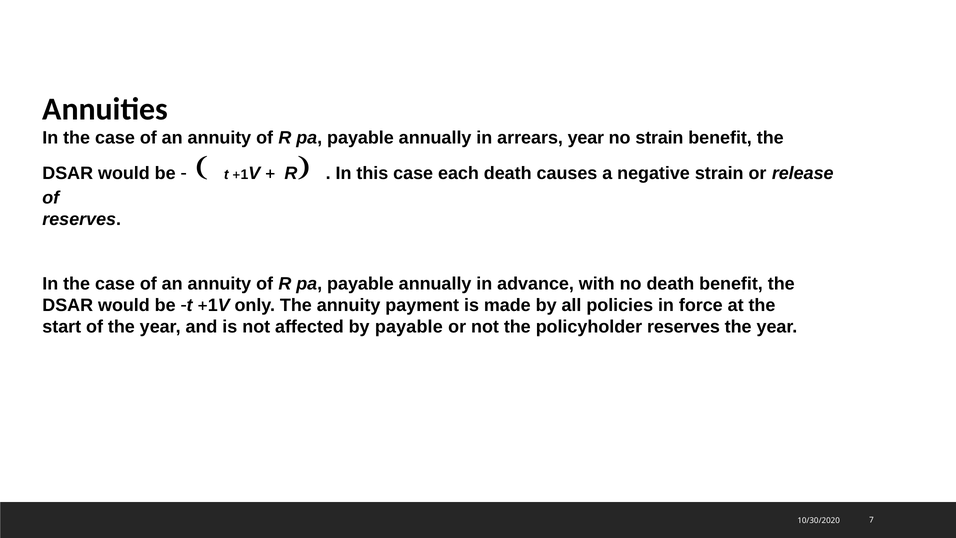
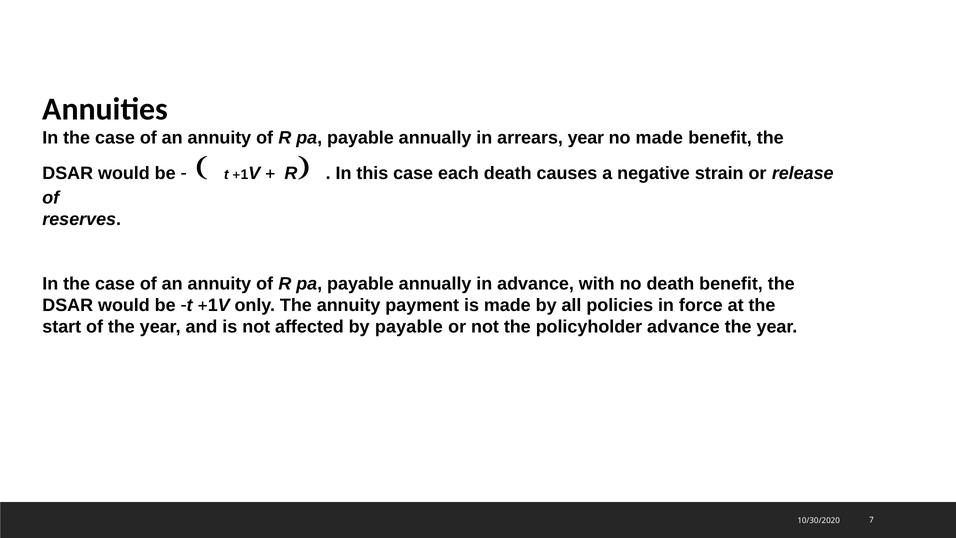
no strain: strain -> made
policyholder reserves: reserves -> advance
